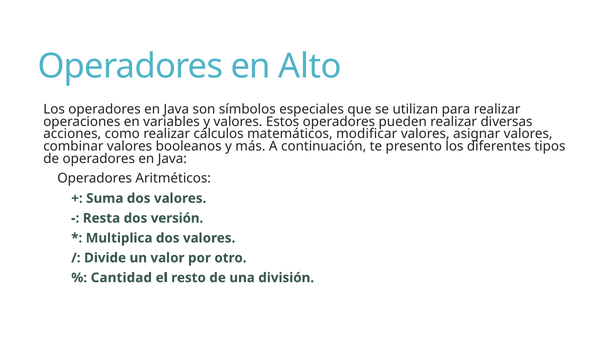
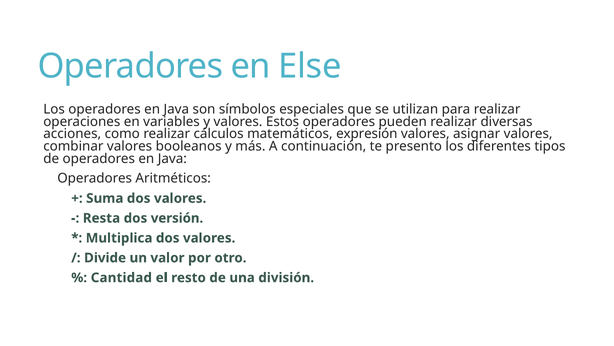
Alto: Alto -> Else
modificar: modificar -> expresión
